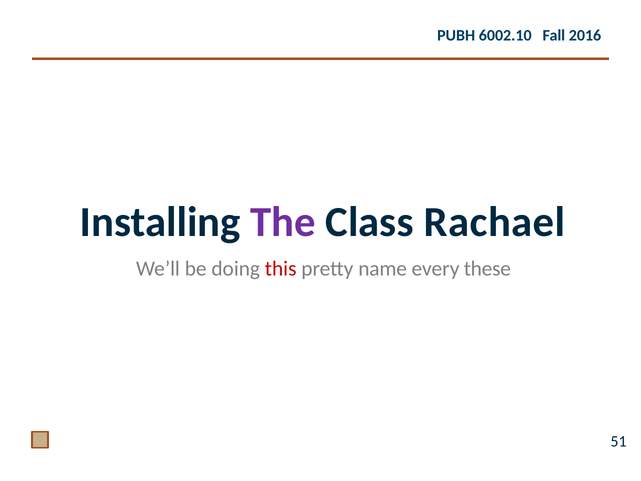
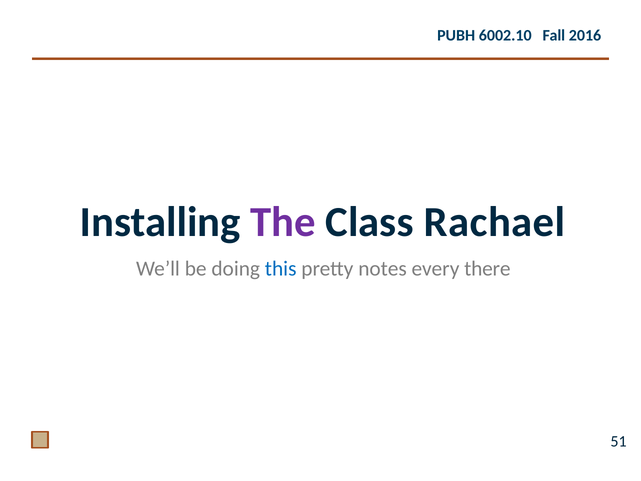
this colour: red -> blue
name: name -> notes
these: these -> there
